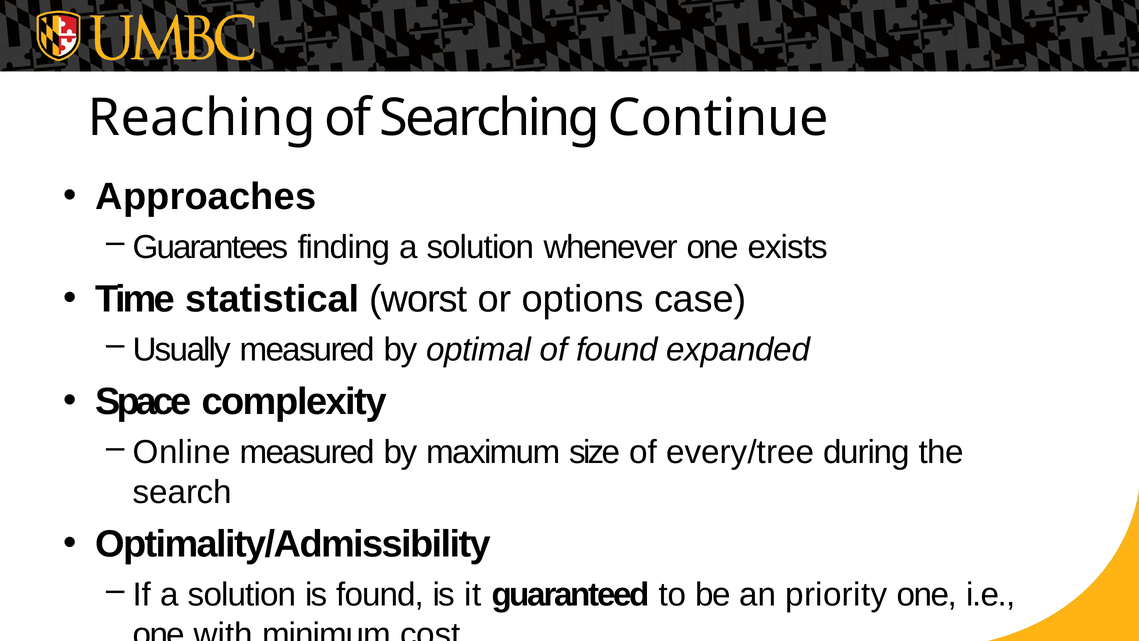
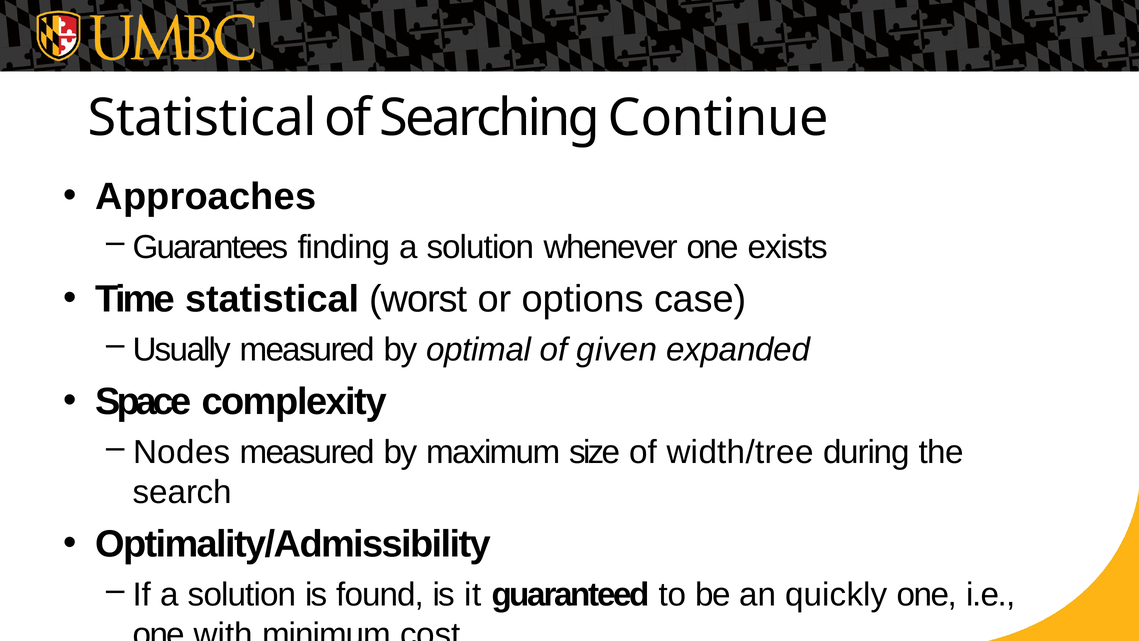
Reaching at (202, 118): Reaching -> Statistical
of found: found -> given
Online: Online -> Nodes
every/tree: every/tree -> width/tree
priority: priority -> quickly
